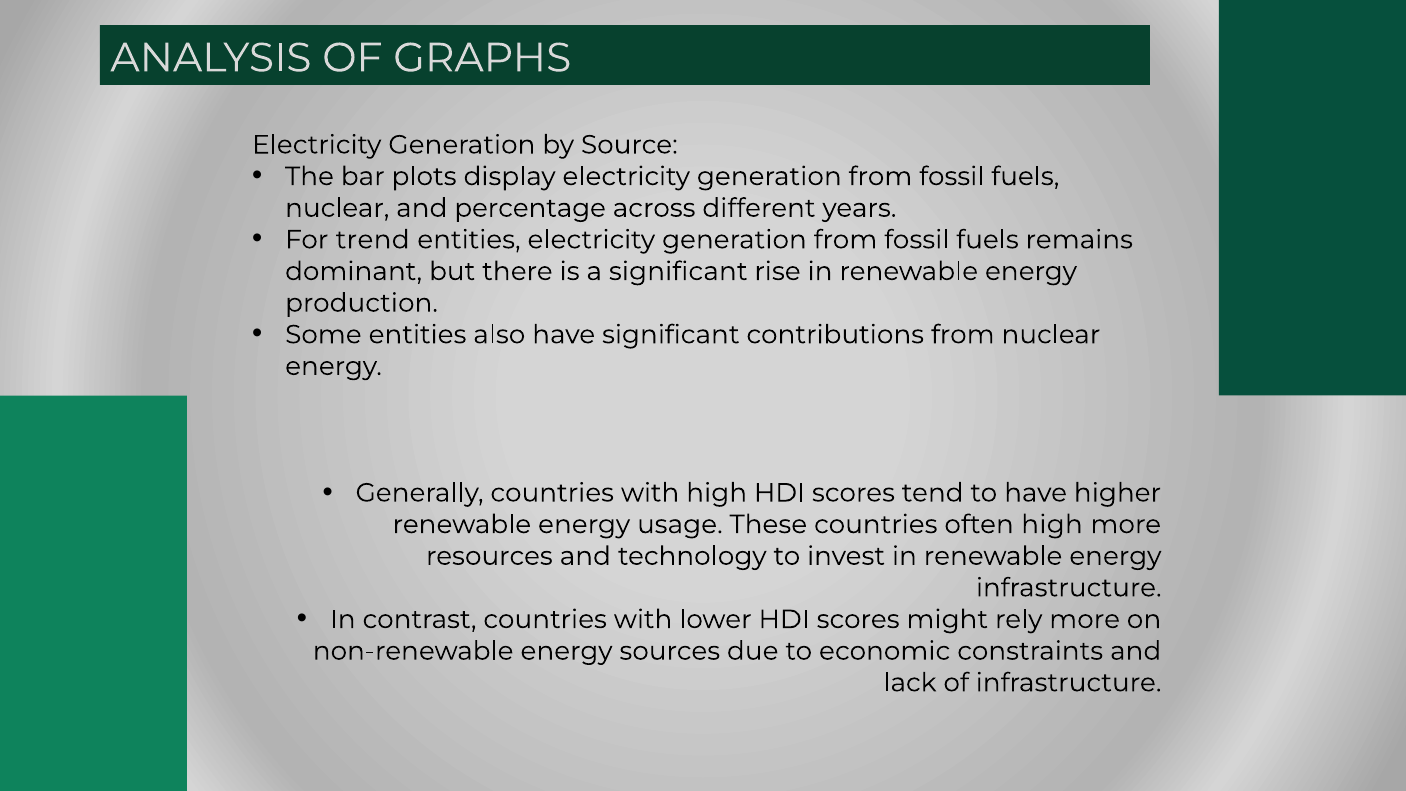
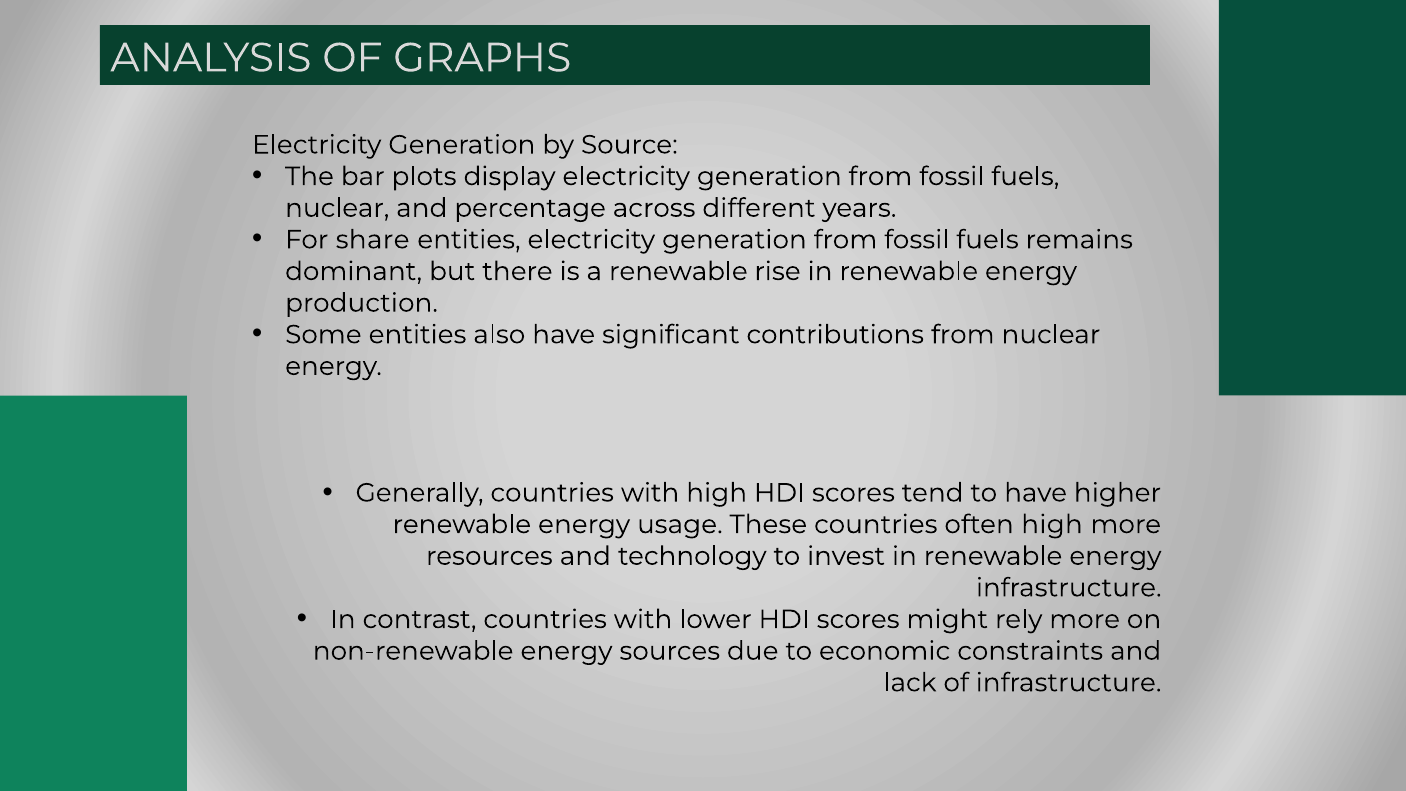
trend: trend -> share
a significant: significant -> renewable
